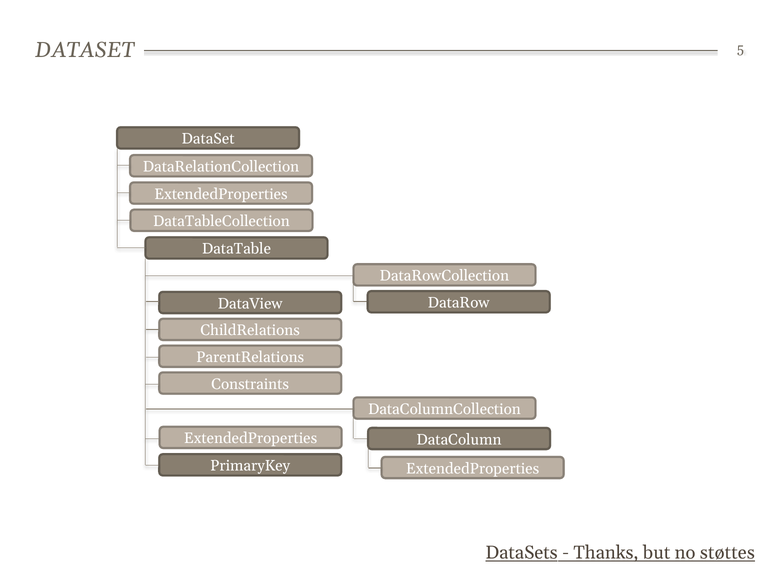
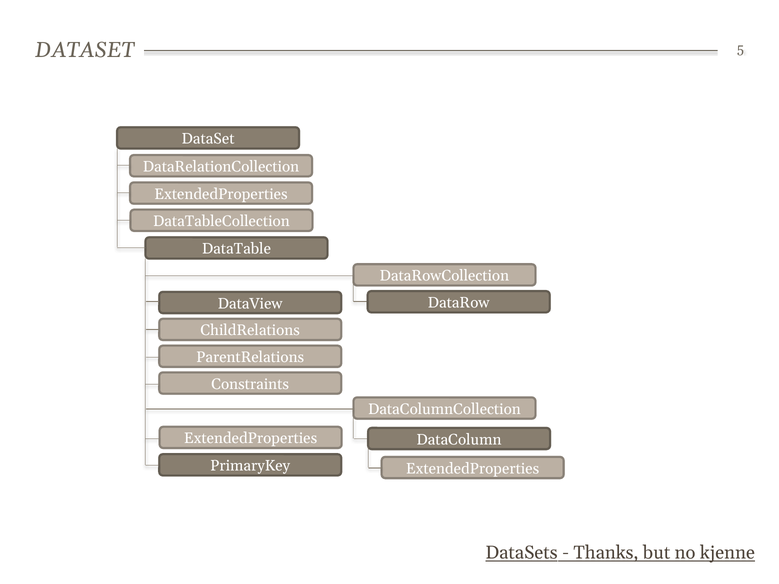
støttes: støttes -> kjenne
